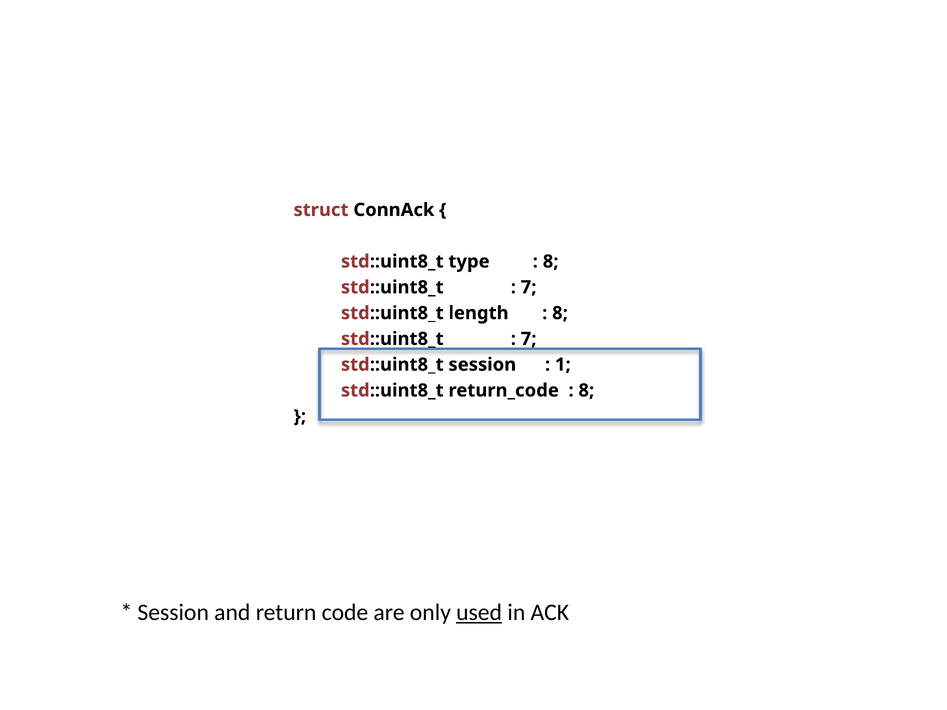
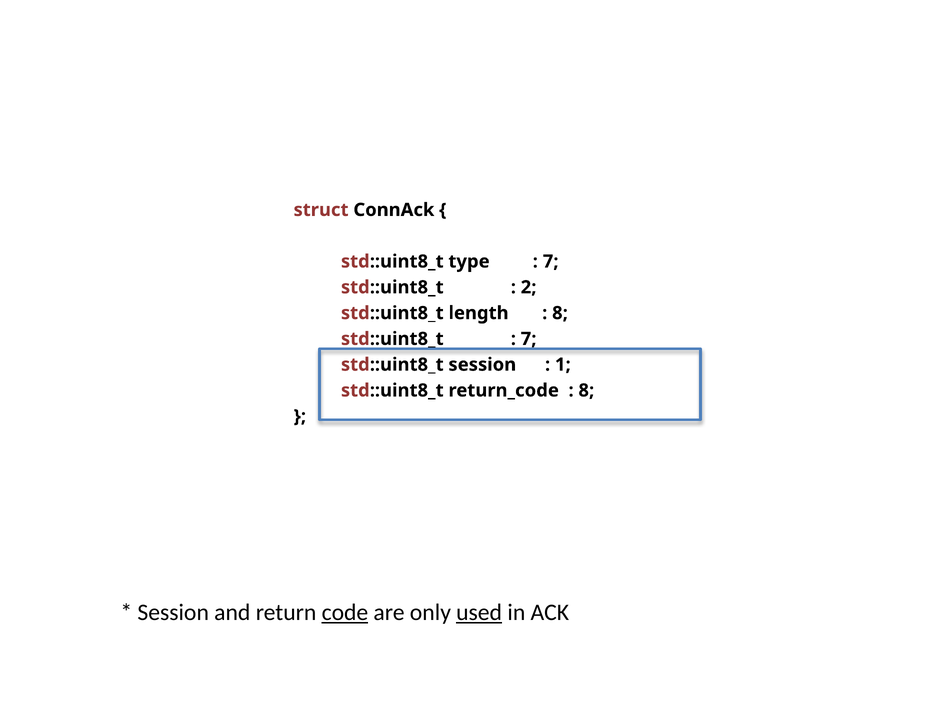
8 at (551, 262): 8 -> 7
7 at (529, 287): 7 -> 2
code underline: none -> present
